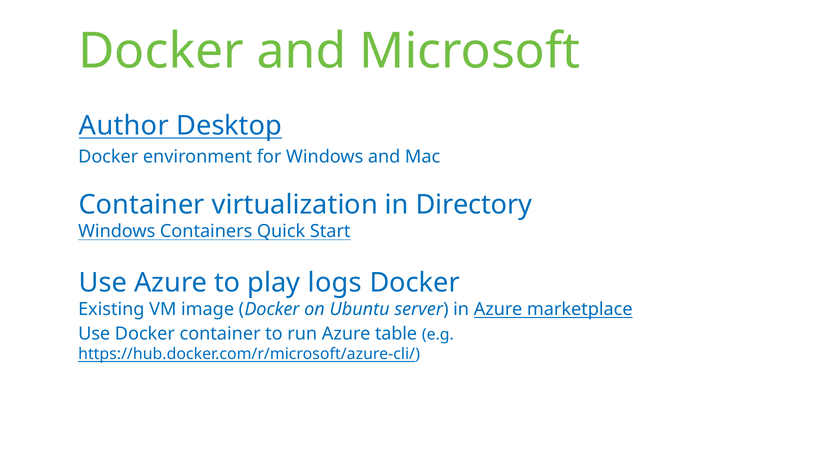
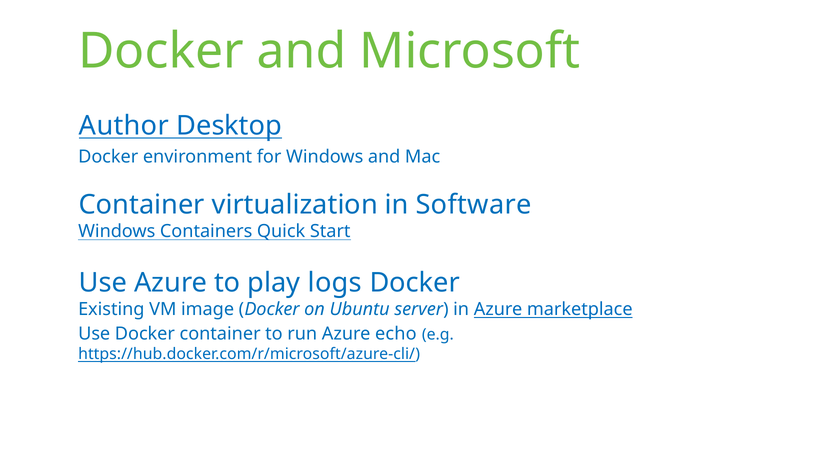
Directory: Directory -> Software
table: table -> echo
